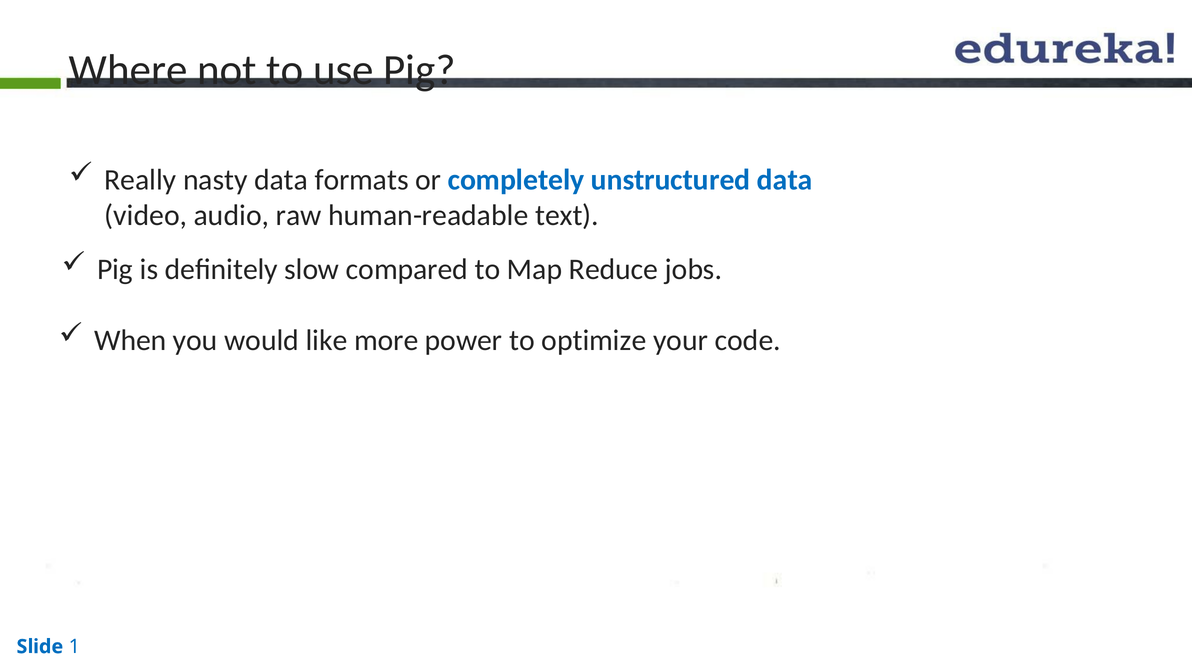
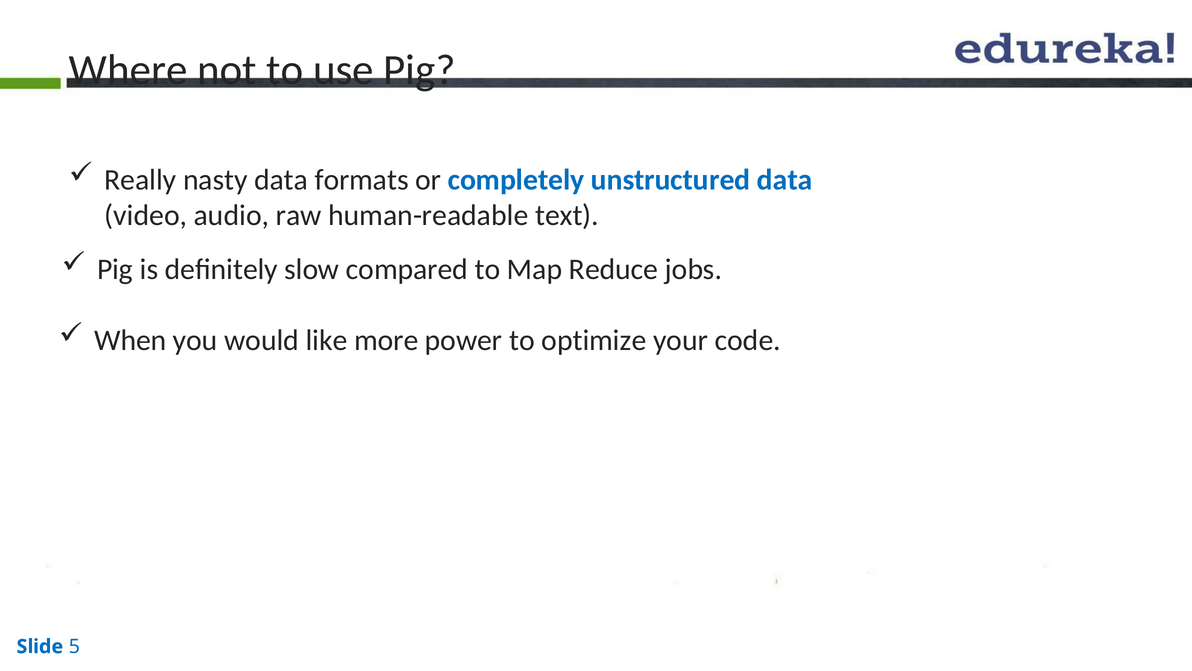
1: 1 -> 5
